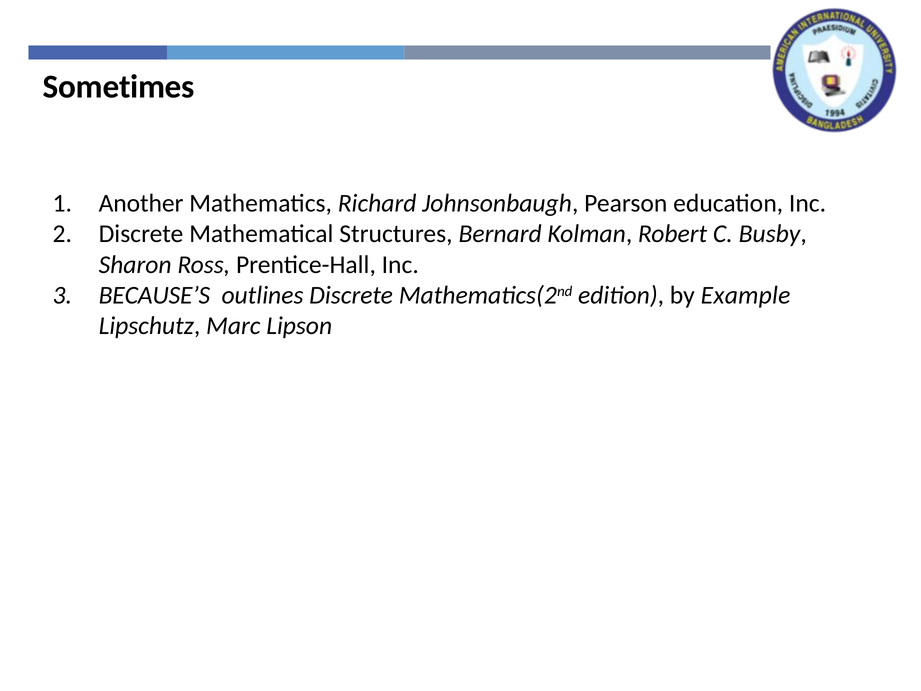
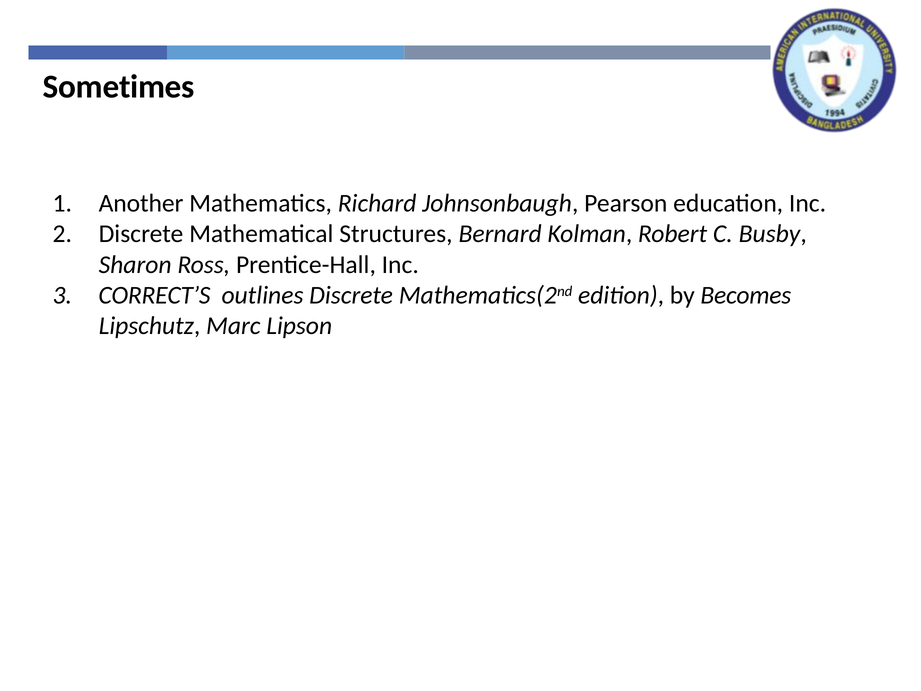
BECAUSE’S: BECAUSE’S -> CORRECT’S
Example: Example -> Becomes
